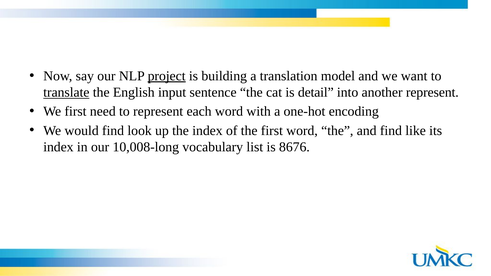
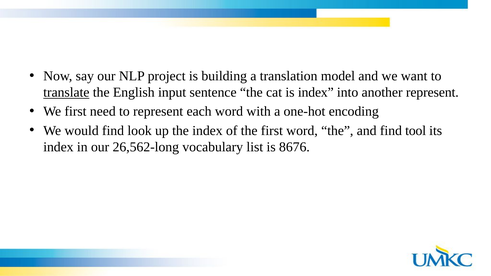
project underline: present -> none
is detail: detail -> index
like: like -> tool
10,008-long: 10,008-long -> 26,562-long
